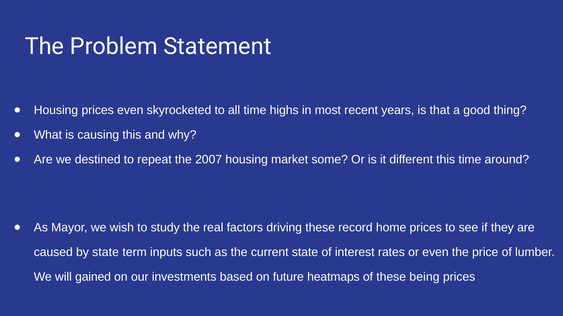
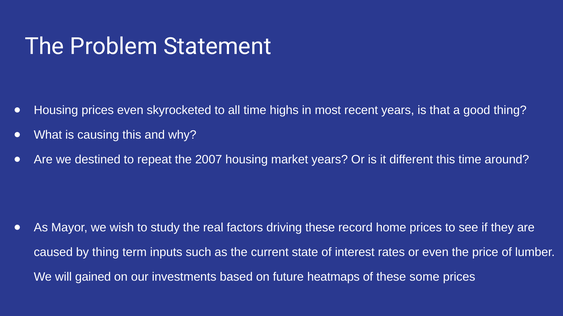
market some: some -> years
by state: state -> thing
being: being -> some
